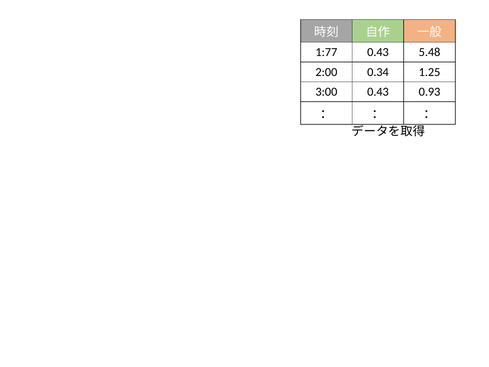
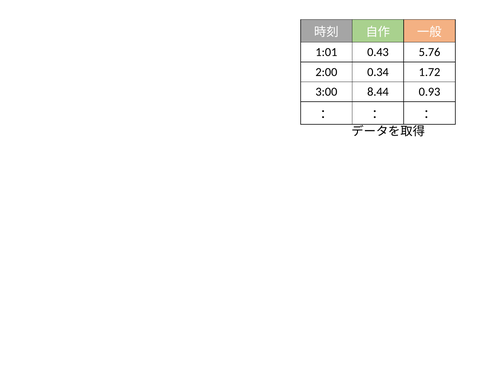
1:77: 1:77 -> 1:01
5.48: 5.48 -> 5.76
1.25: 1.25 -> 1.72
3:00 0.43: 0.43 -> 8.44
